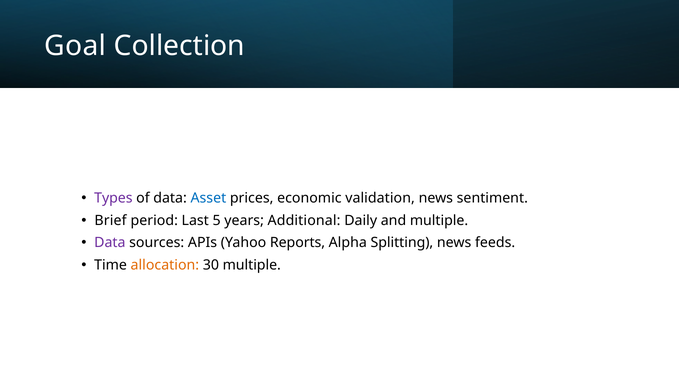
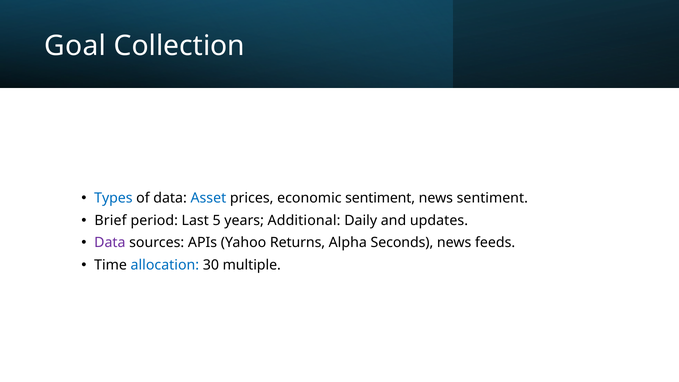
Types colour: purple -> blue
economic validation: validation -> sentiment
and multiple: multiple -> updates
Reports: Reports -> Returns
Splitting: Splitting -> Seconds
allocation colour: orange -> blue
